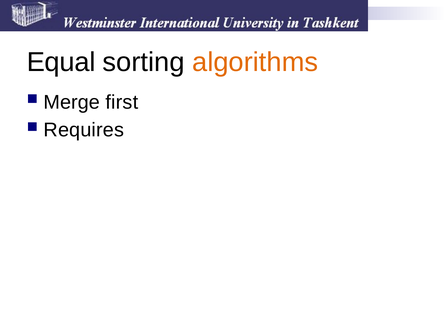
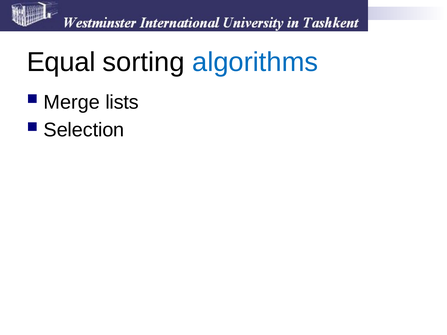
algorithms colour: orange -> blue
first: first -> lists
Requires: Requires -> Selection
